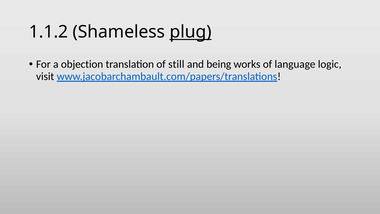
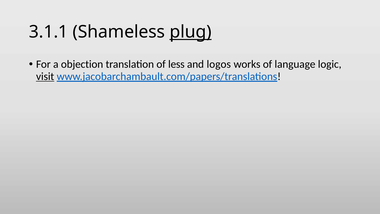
1.1.2: 1.1.2 -> 3.1.1
still: still -> less
being: being -> logos
visit underline: none -> present
